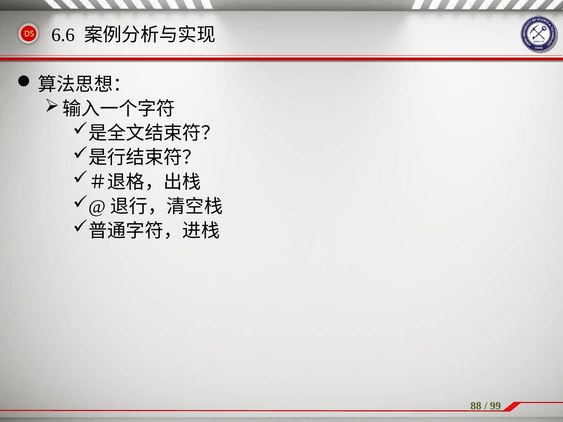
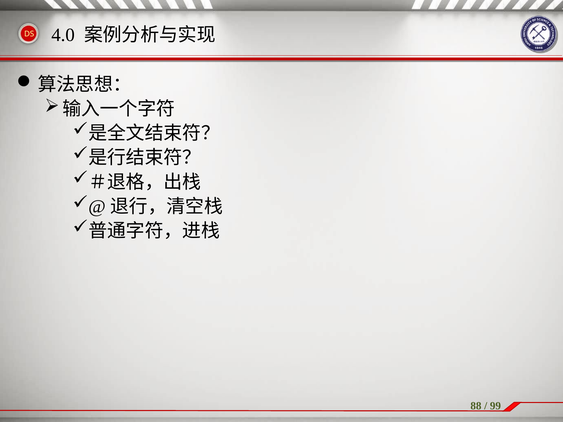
6.6: 6.6 -> 4.0
